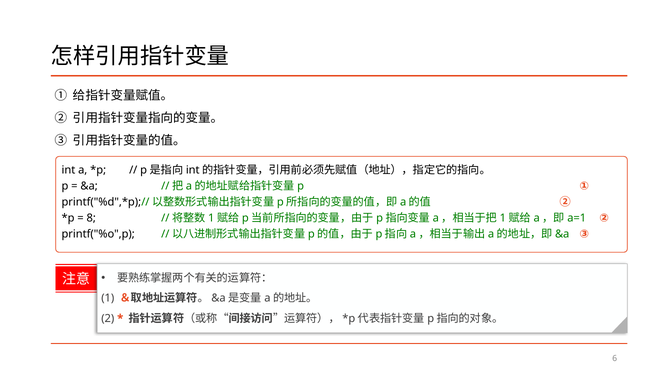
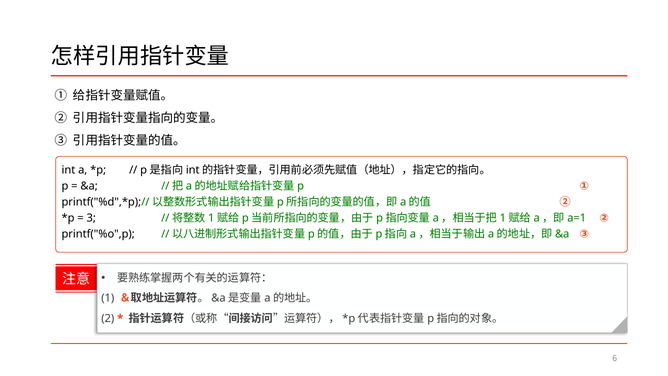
8: 8 -> 3
